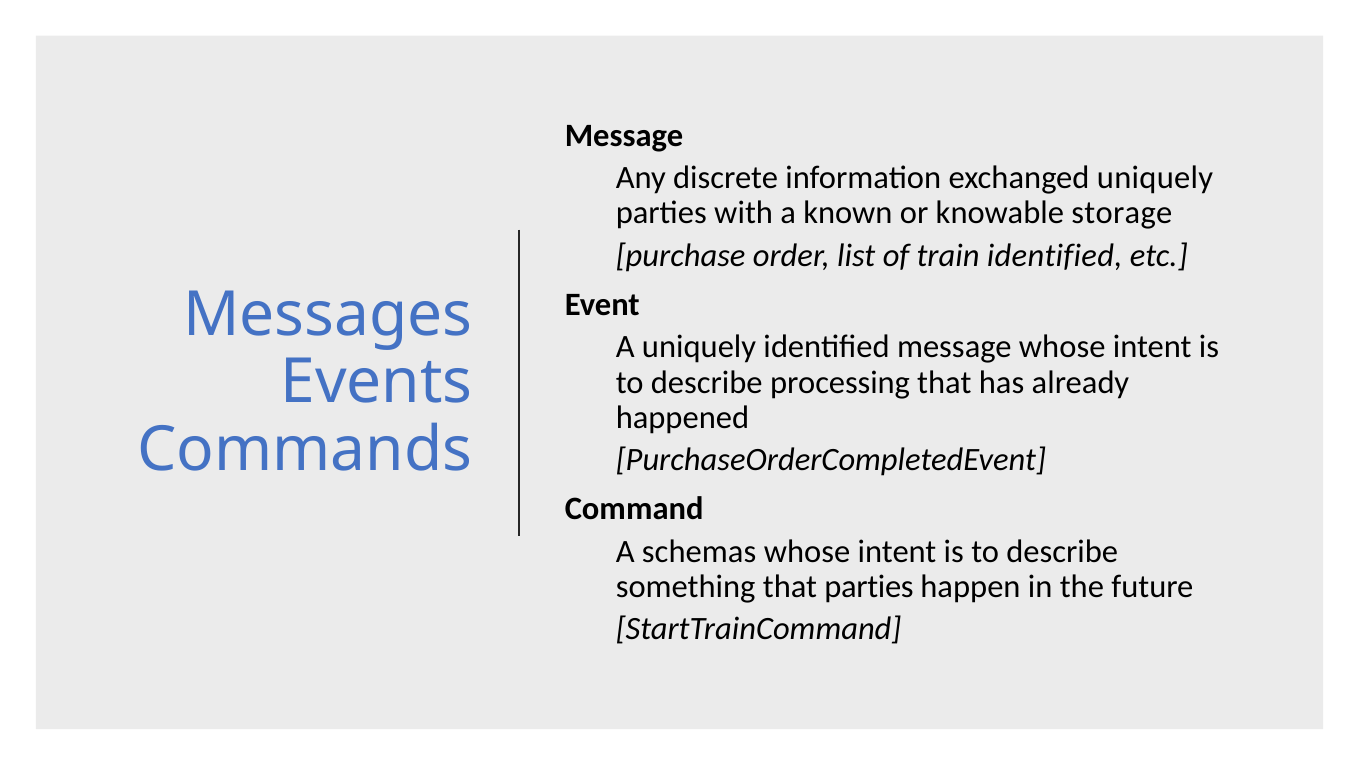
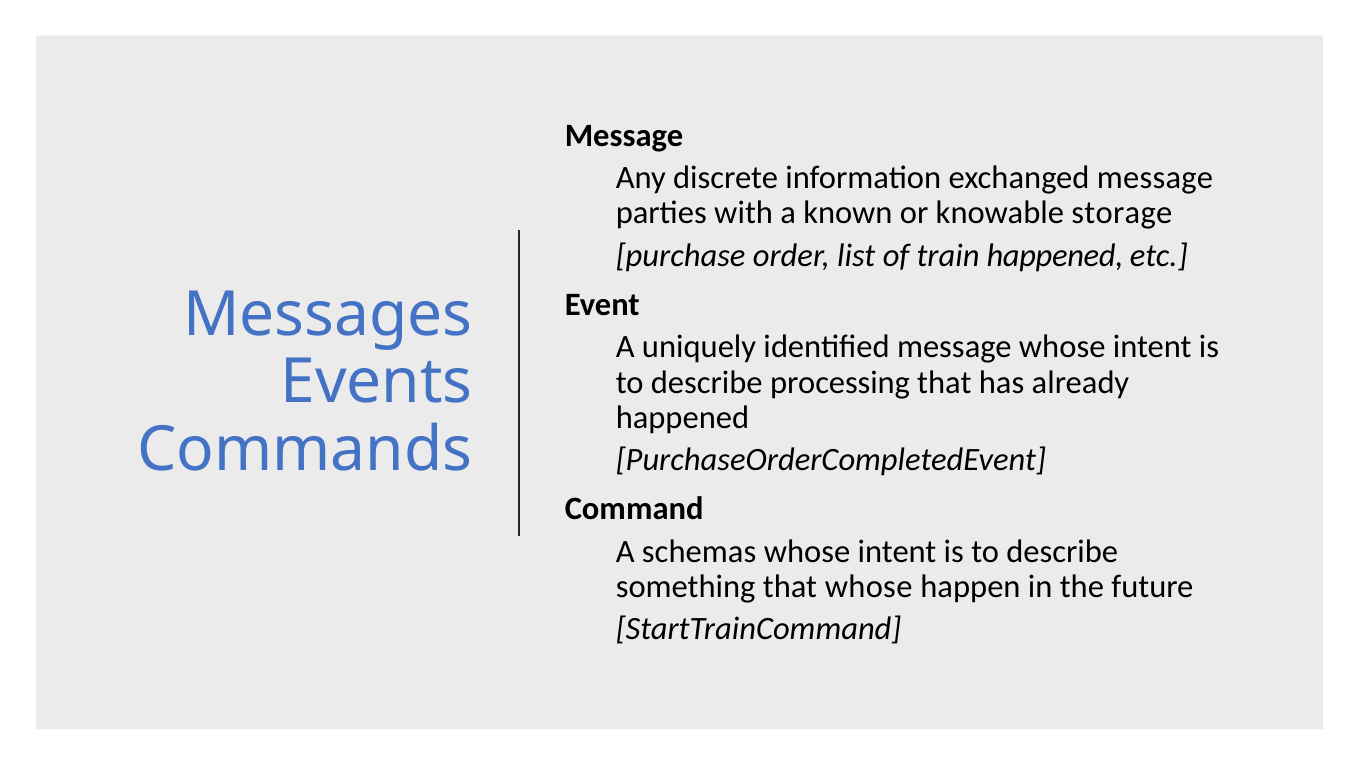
exchanged uniquely: uniquely -> message
train identified: identified -> happened
that parties: parties -> whose
